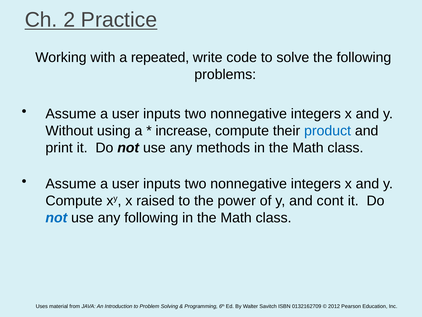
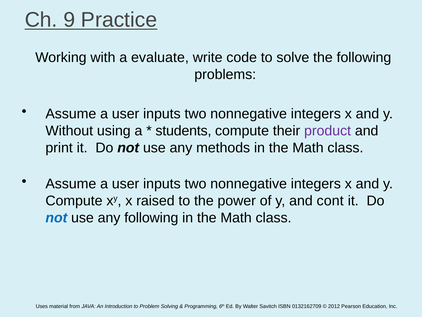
2: 2 -> 9
repeated: repeated -> evaluate
increase: increase -> students
product colour: blue -> purple
